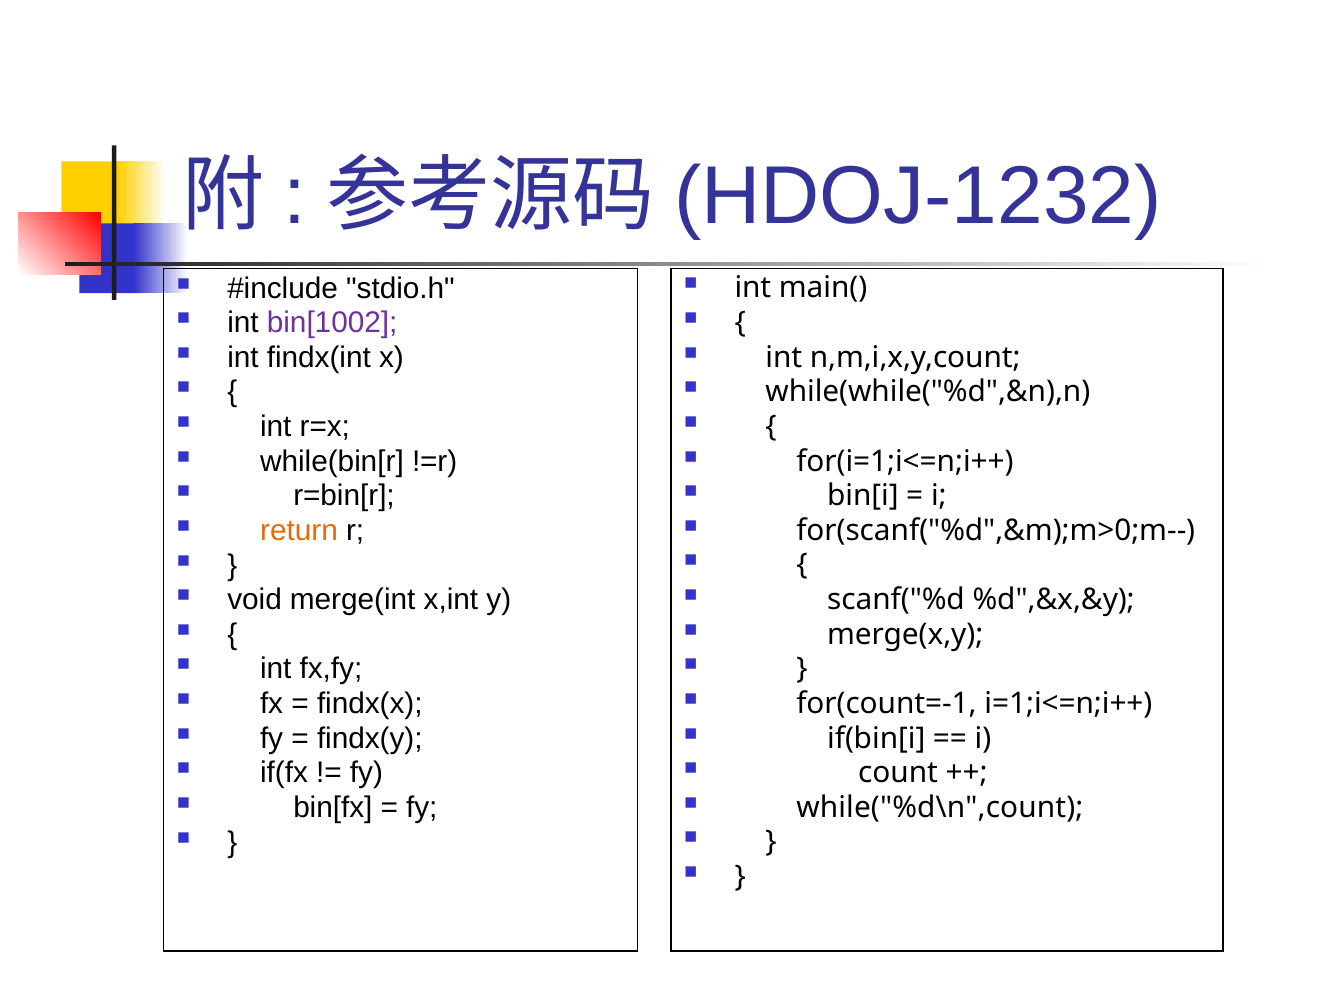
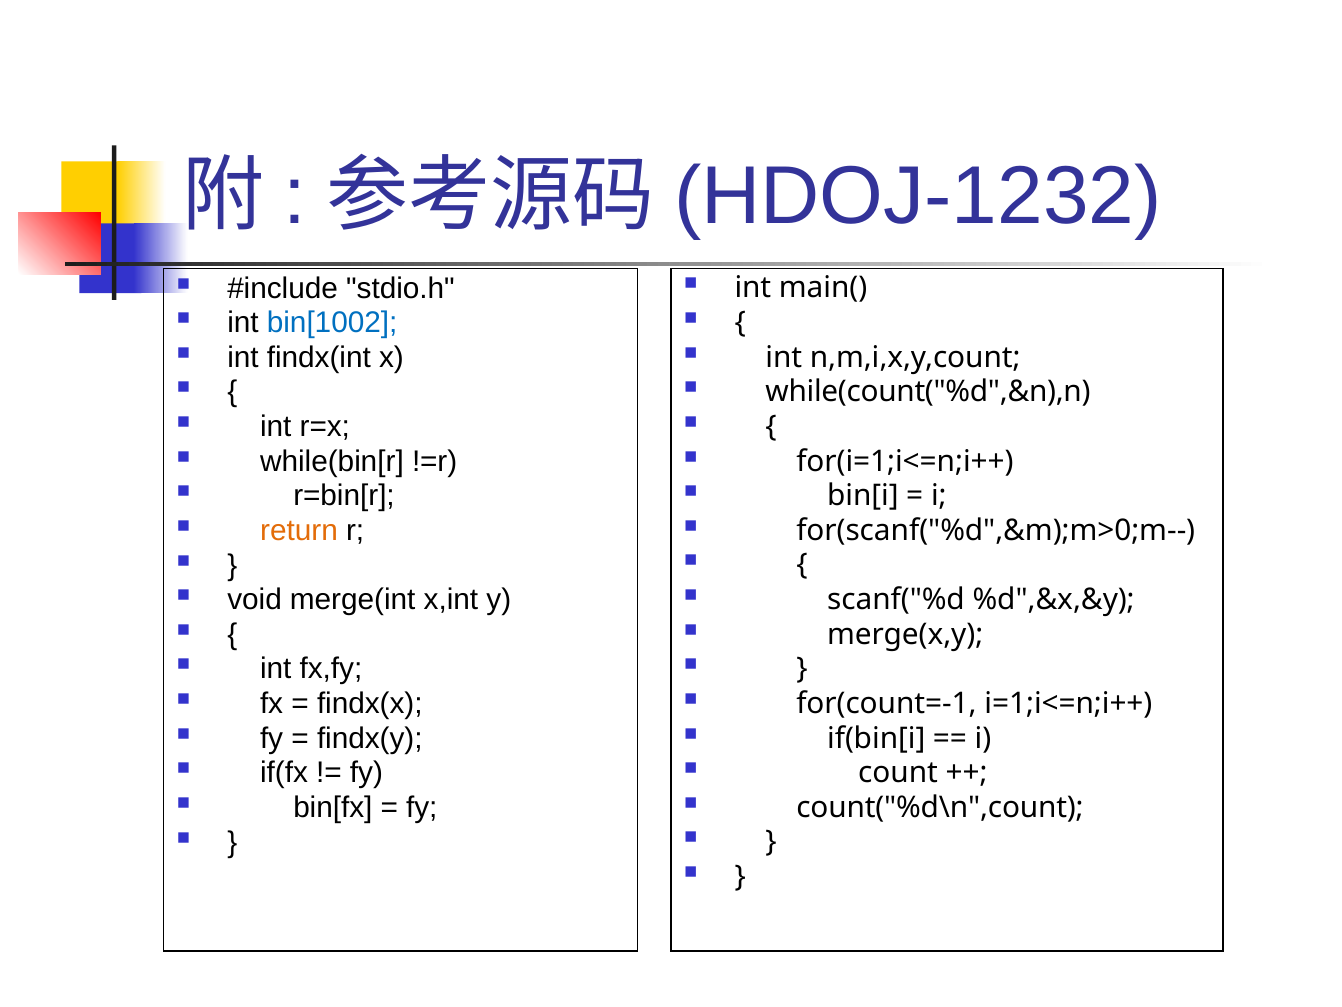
bin[1002 colour: purple -> blue
while(while("%d",&n),n: while(while("%d",&n),n -> while(count("%d",&n),n
while("%d\n",count: while("%d\n",count -> count("%d\n",count
